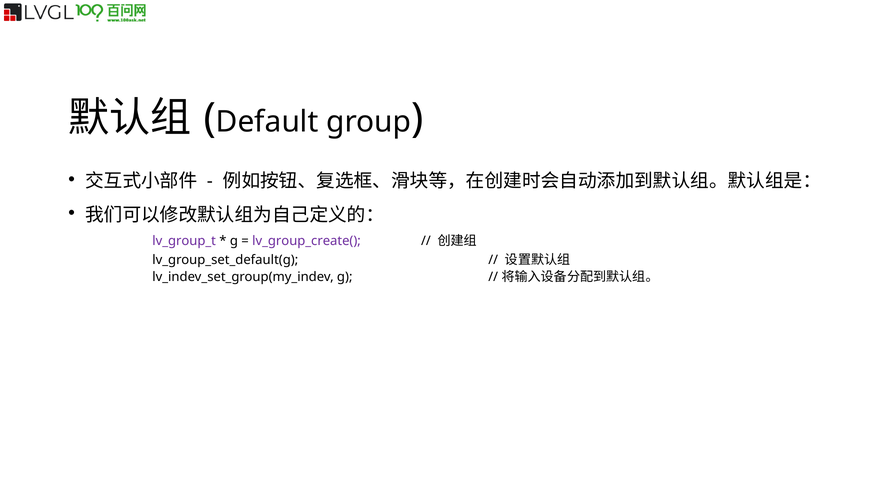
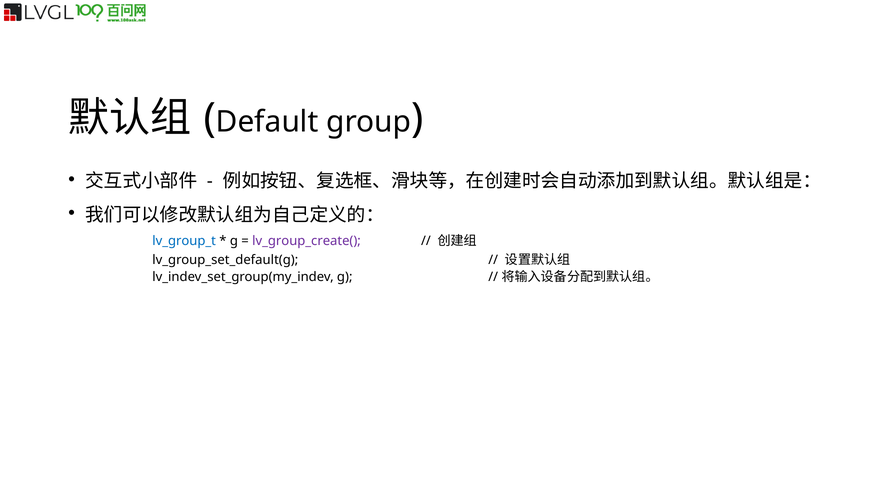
lv_group_t colour: purple -> blue
